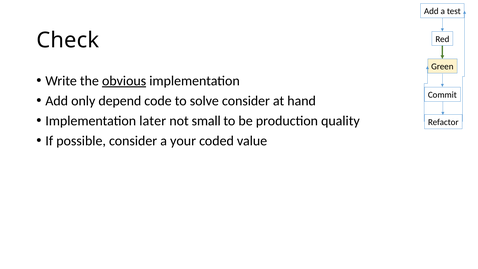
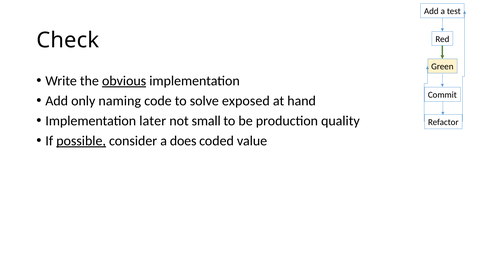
depend: depend -> naming
solve consider: consider -> exposed
possible underline: none -> present
your: your -> does
